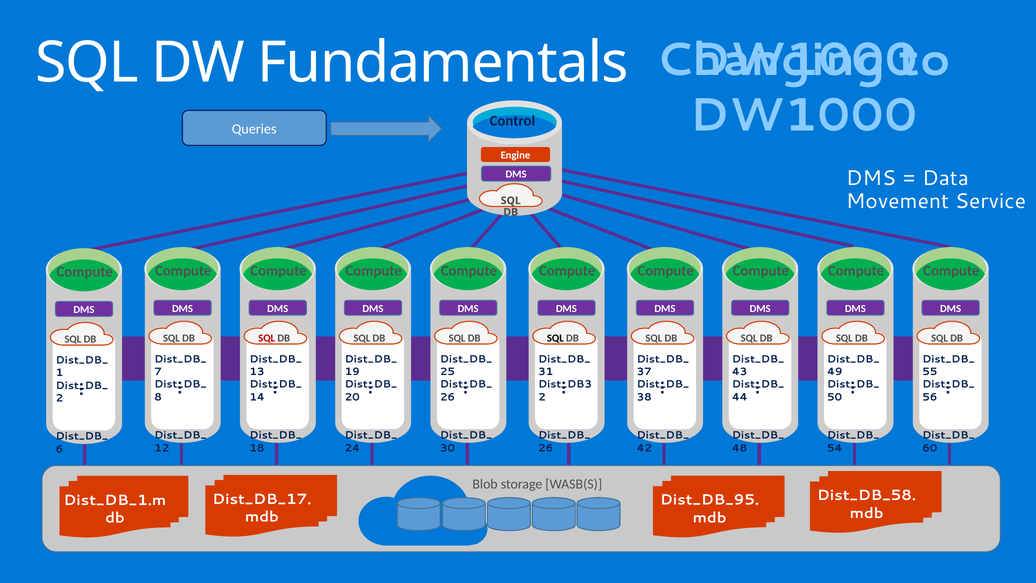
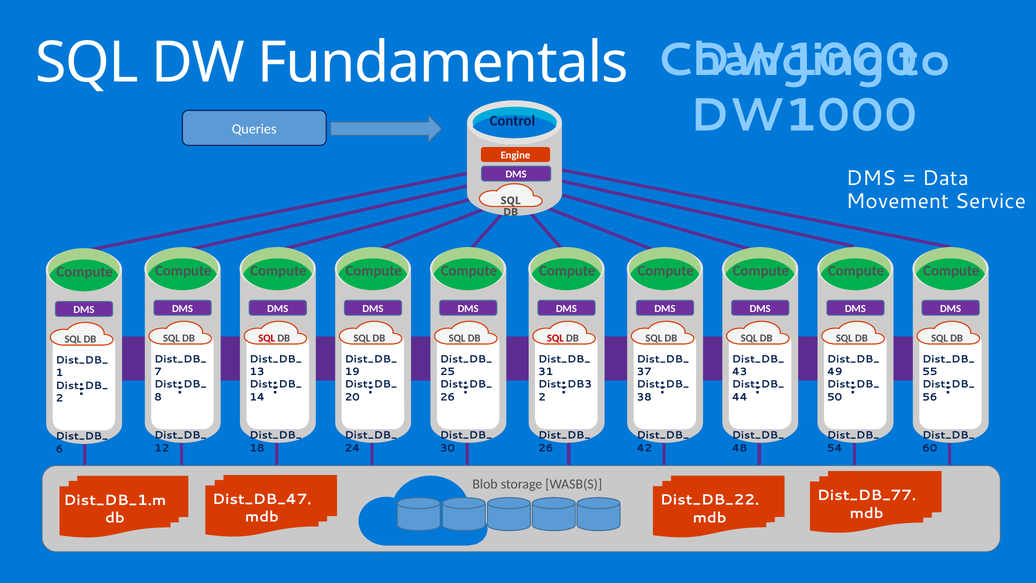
SQL at (555, 338) colour: black -> red
Dist_DB_58: Dist_DB_58 -> Dist_DB_77
Dist_DB_17: Dist_DB_17 -> Dist_DB_47
Dist_DB_95: Dist_DB_95 -> Dist_DB_22
